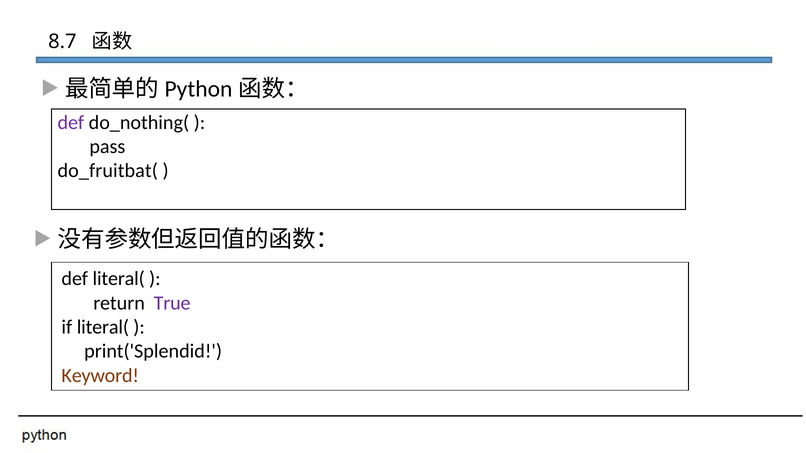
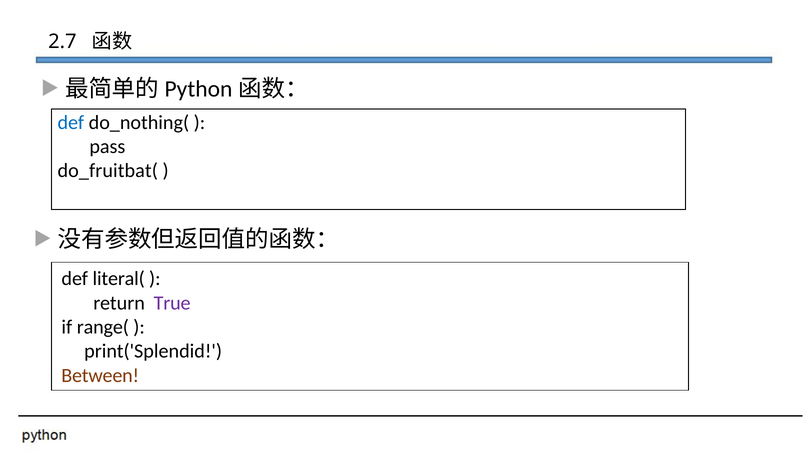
8.7: 8.7 -> 2.7
def at (71, 123) colour: purple -> blue
if literal(: literal( -> range(
Keyword: Keyword -> Between
